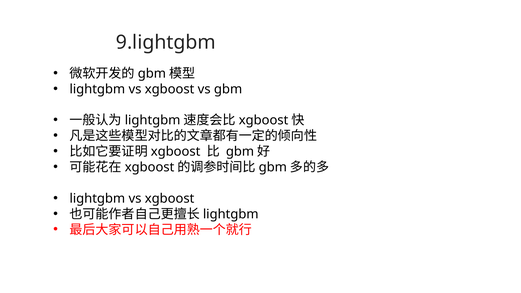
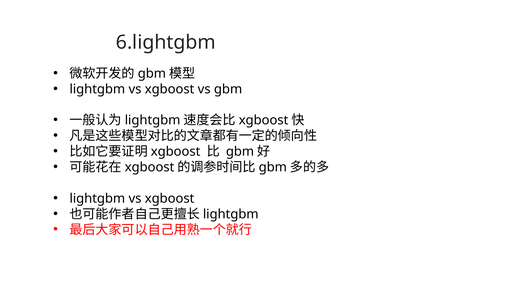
9.lightgbm: 9.lightgbm -> 6.lightgbm
